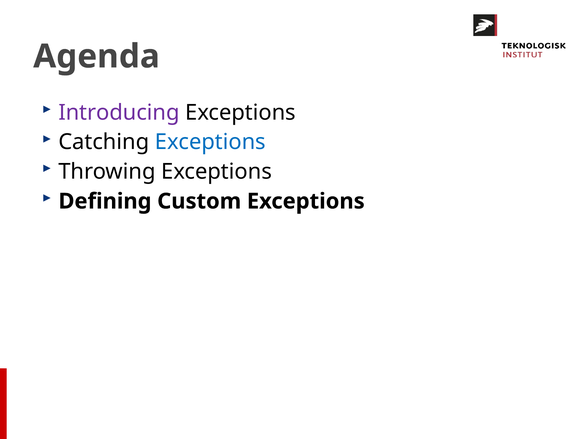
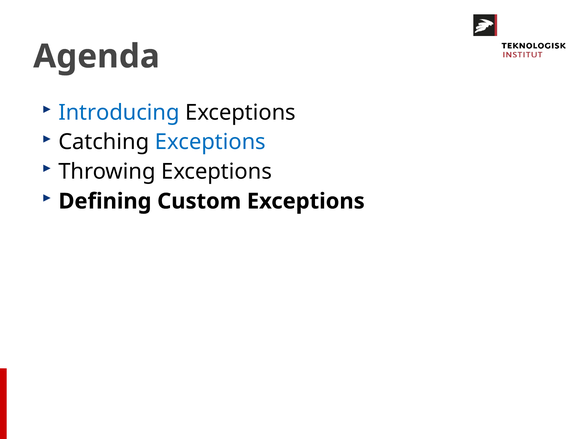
Introducing colour: purple -> blue
